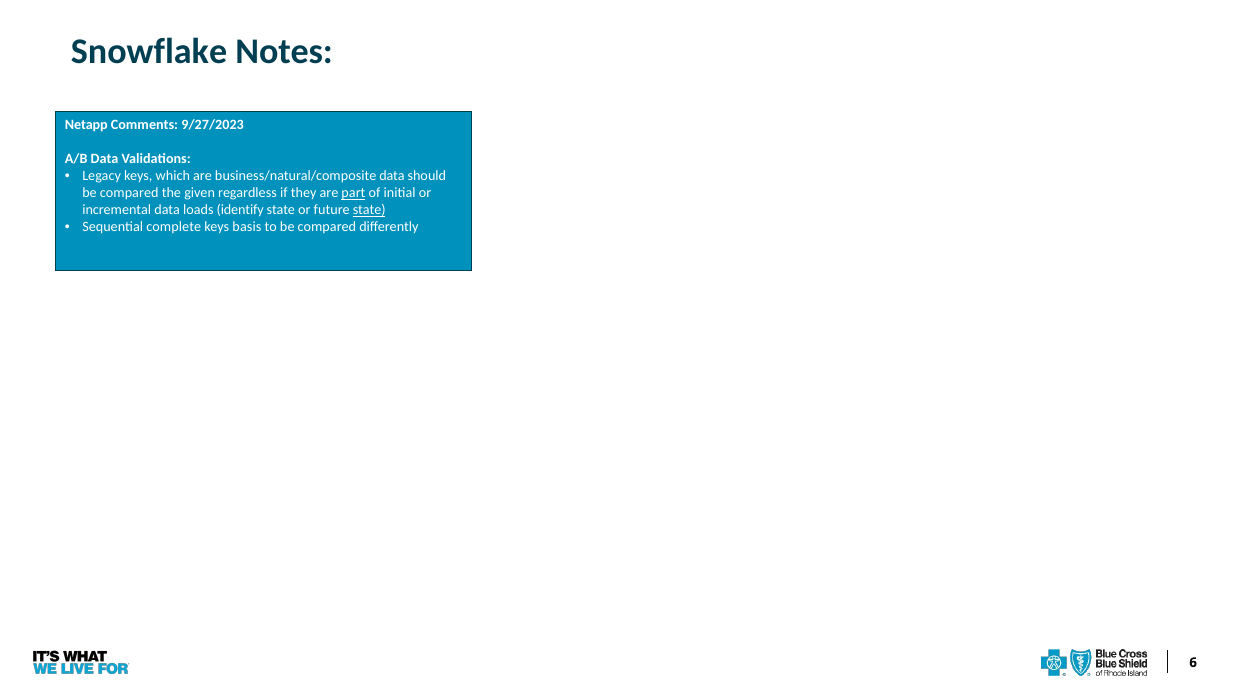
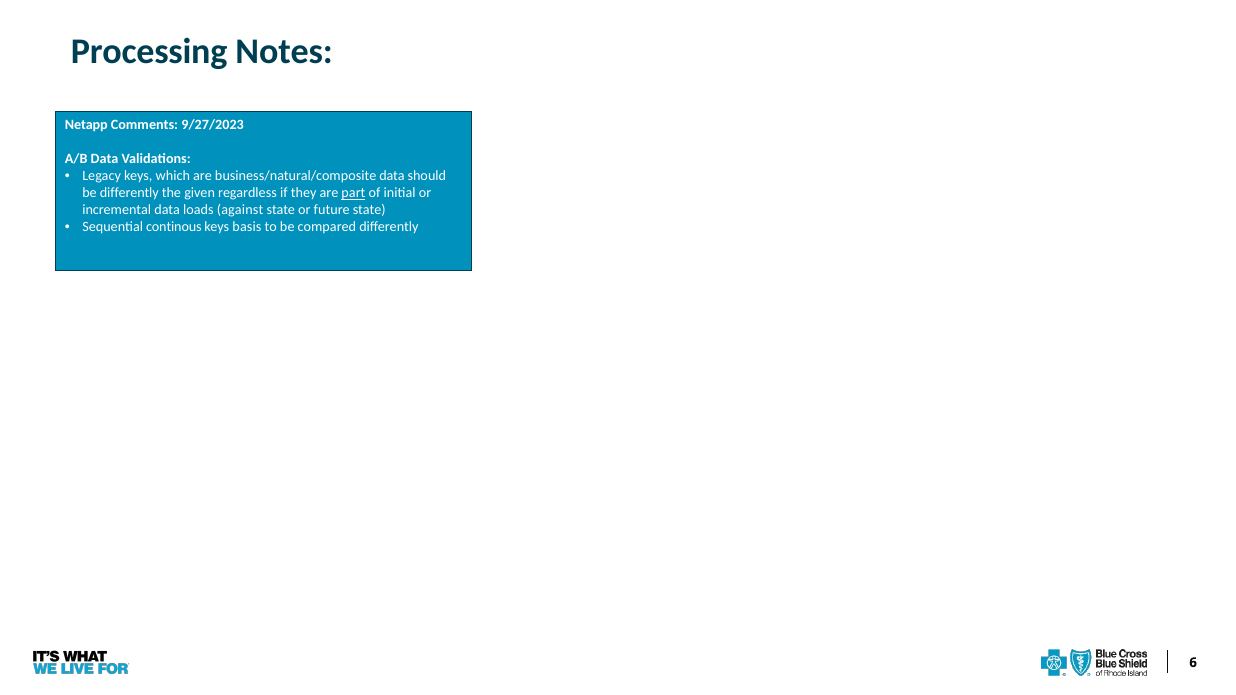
Snowflake: Snowflake -> Processing
compared at (129, 193): compared -> differently
identify: identify -> against
state at (369, 210) underline: present -> none
complete: complete -> continous
